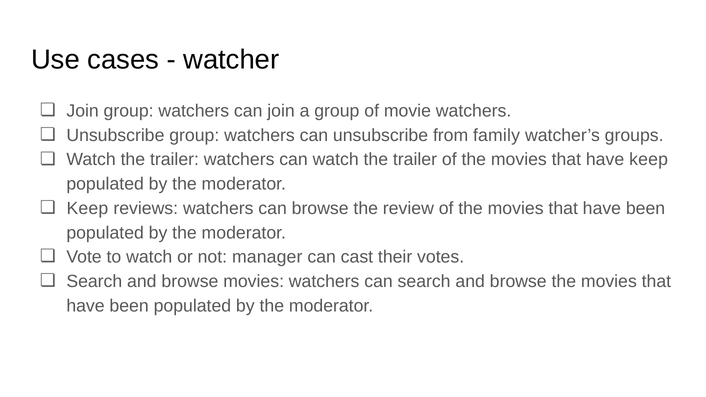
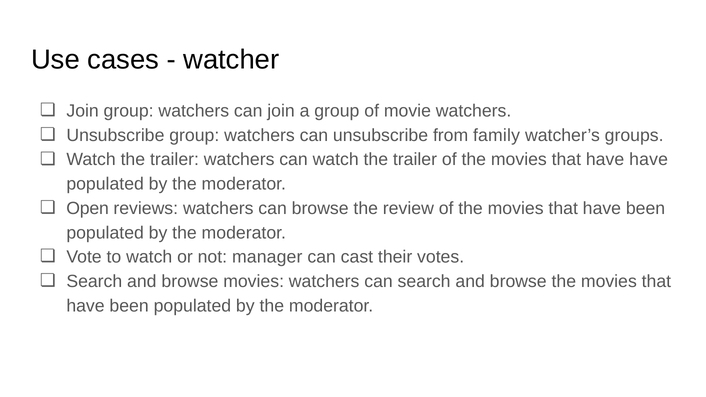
have keep: keep -> have
Keep at (87, 208): Keep -> Open
